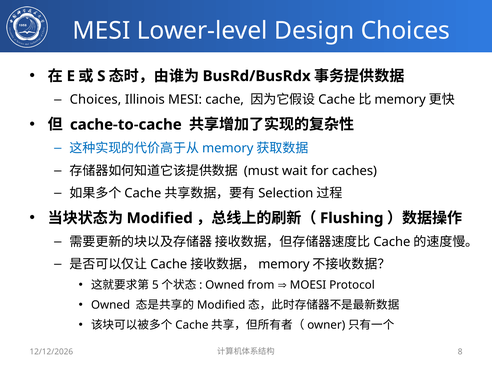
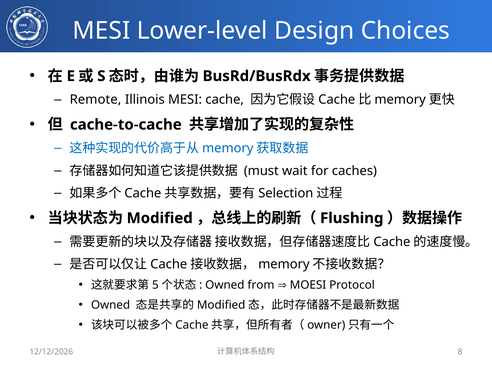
Choices at (96, 100): Choices -> Remote
